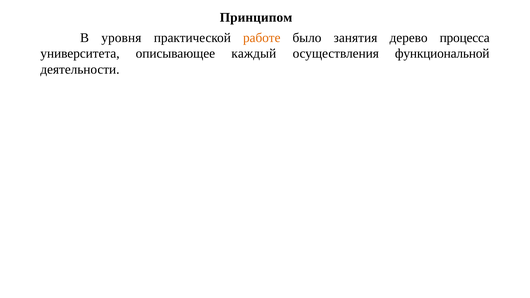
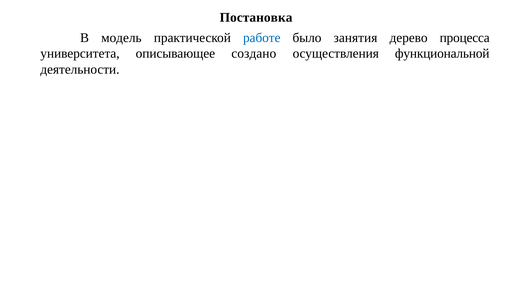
Принципом: Принципом -> Постановка
уровня: уровня -> модель
работе colour: orange -> blue
каждый: каждый -> создано
